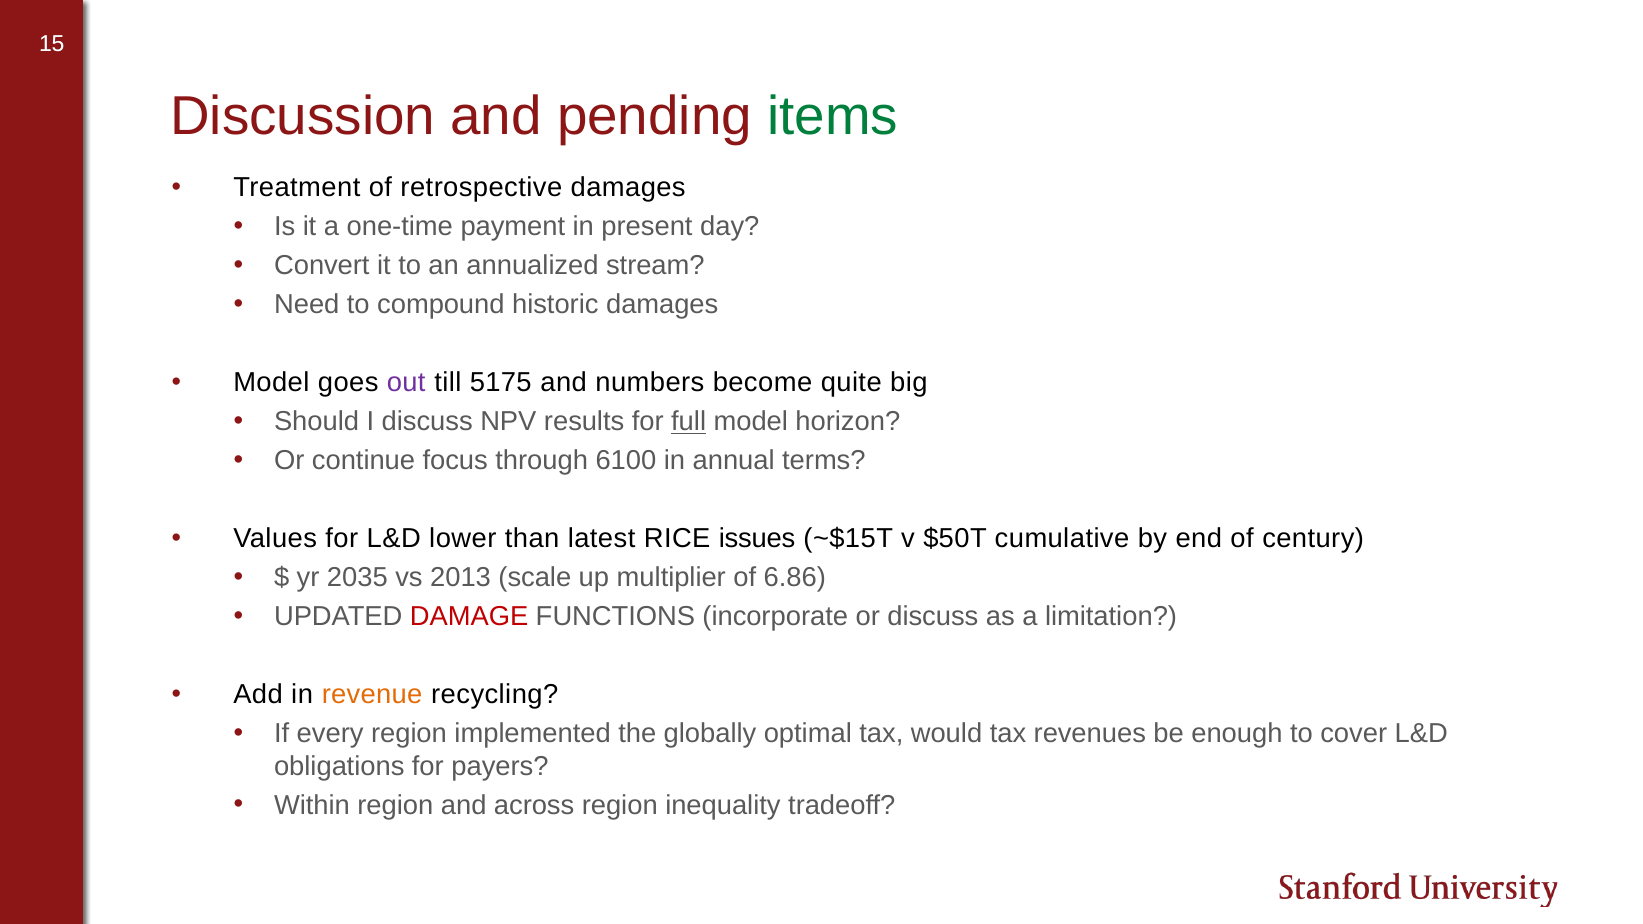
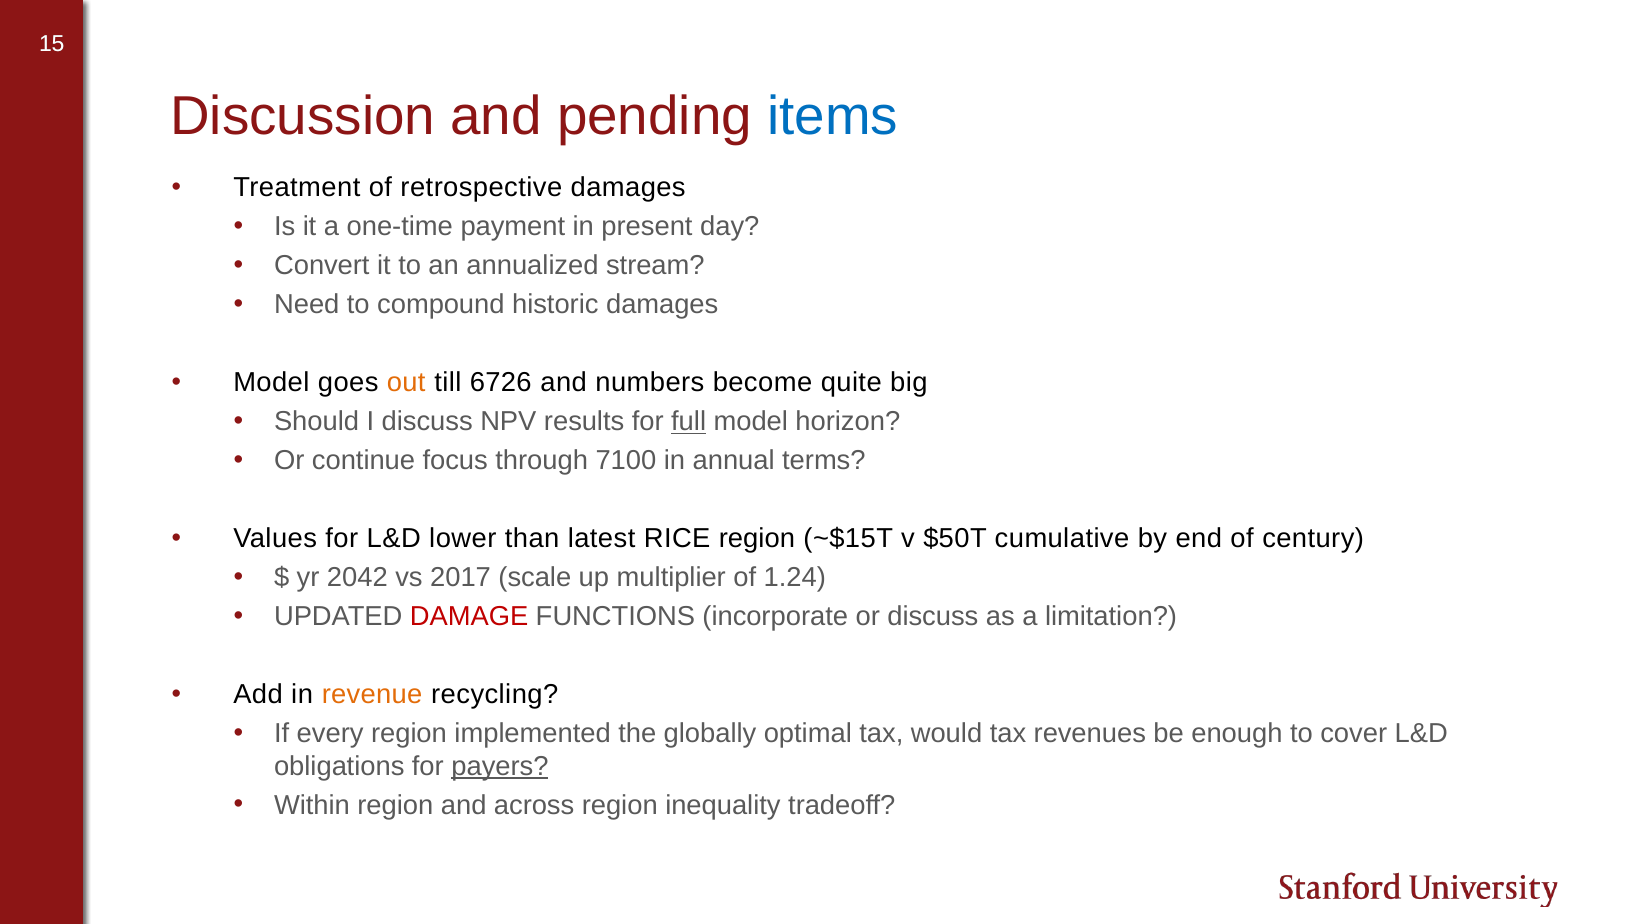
items colour: green -> blue
out colour: purple -> orange
5175: 5175 -> 6726
6100: 6100 -> 7100
RICE issues: issues -> region
2035: 2035 -> 2042
2013: 2013 -> 2017
6.86: 6.86 -> 1.24
payers underline: none -> present
